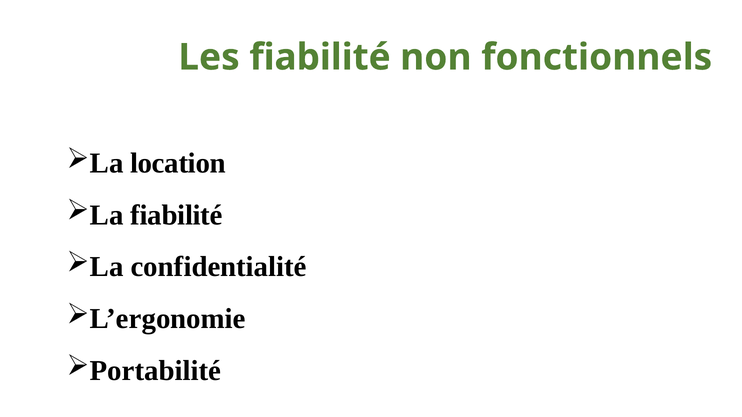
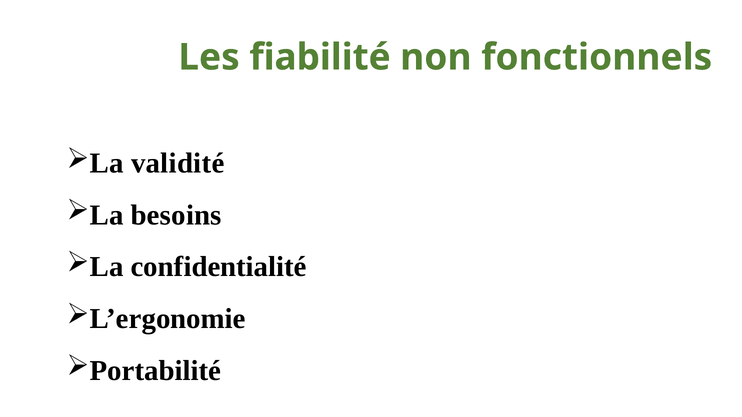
location: location -> validité
La fiabilité: fiabilité -> besoins
